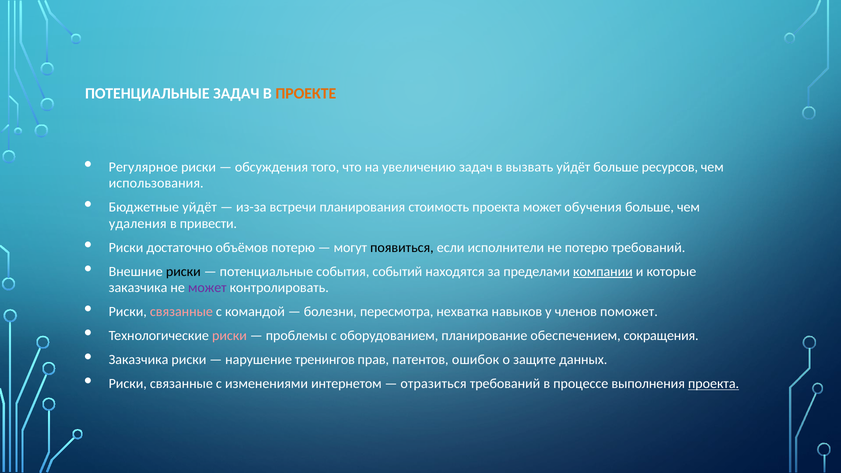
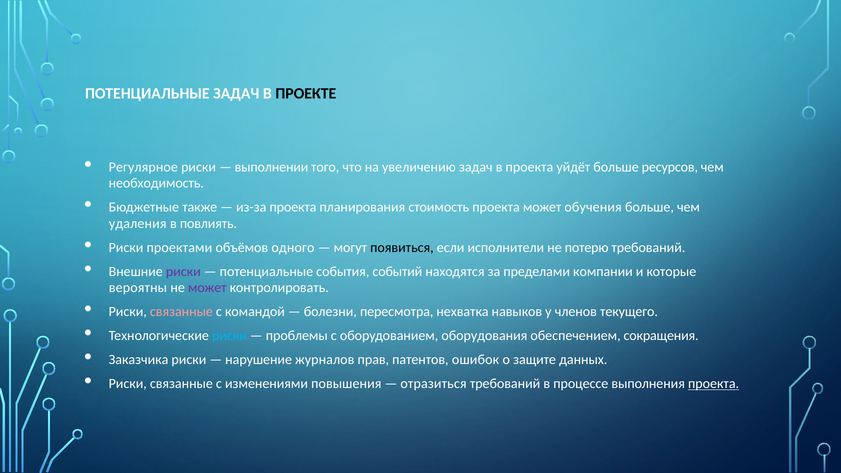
ПРОЕКТЕ colour: orange -> black
обсуждения: обсуждения -> выполнении
в вызвать: вызвать -> проекта
использования: использования -> необходимость
Бюджетные уйдёт: уйдёт -> также
из-за встречи: встречи -> проекта
привести: привести -> повлиять
достаточно: достаточно -> проектами
объёмов потерю: потерю -> одного
риски at (183, 272) colour: black -> purple
компании underline: present -> none
заказчика at (138, 288): заказчика -> вероятны
поможет: поможет -> текущего
риски at (229, 336) colour: pink -> light blue
планирование: планирование -> оборудования
тренингов: тренингов -> журналов
интернетом: интернетом -> повышения
